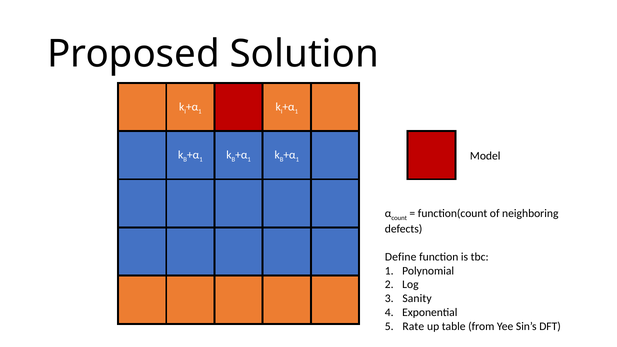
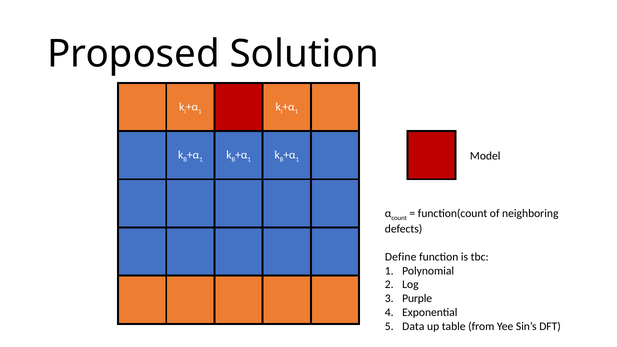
Sanity: Sanity -> Purple
Rate: Rate -> Data
